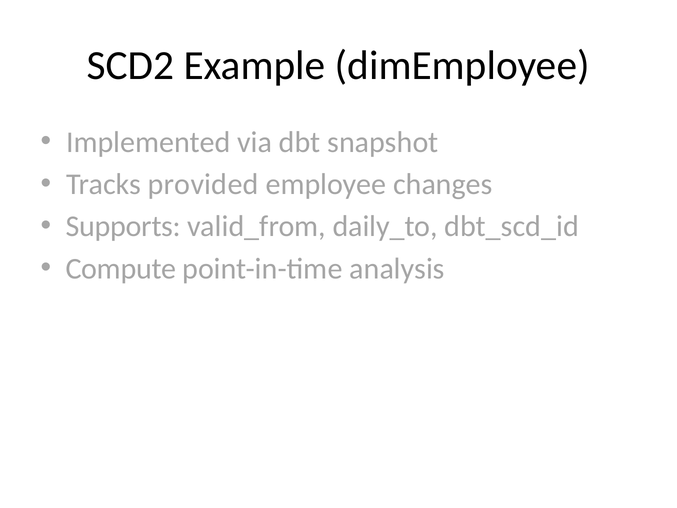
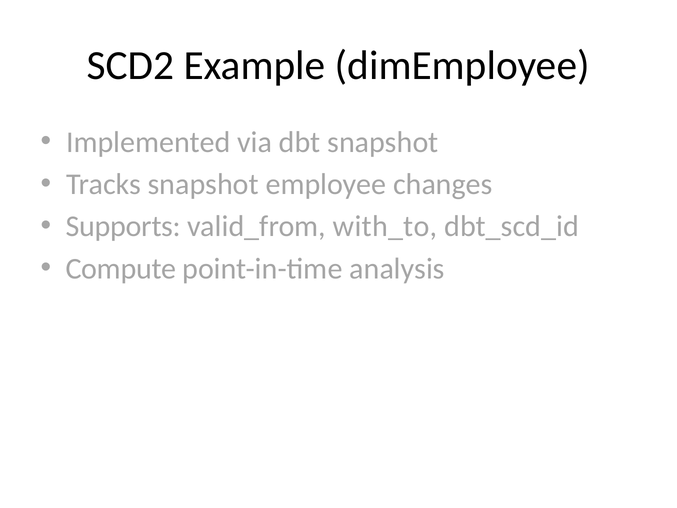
Tracks provided: provided -> snapshot
daily_to: daily_to -> with_to
